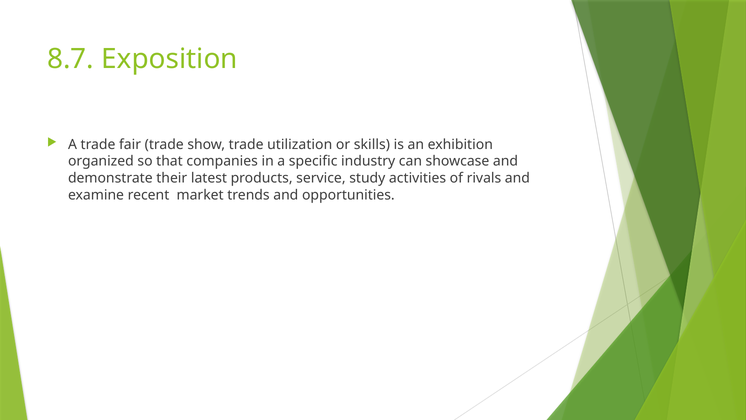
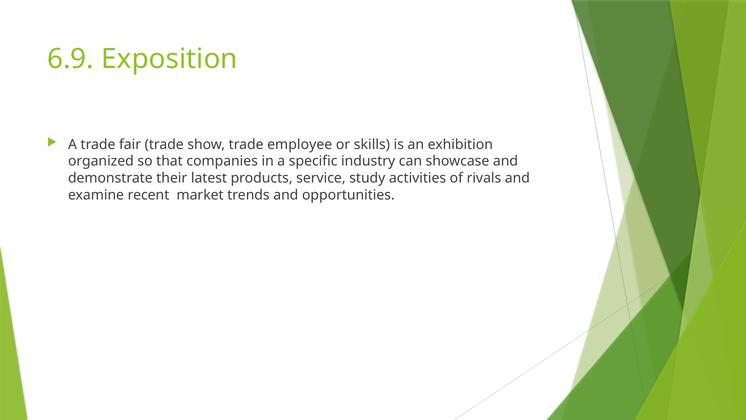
8.7: 8.7 -> 6.9
utilization: utilization -> employee
